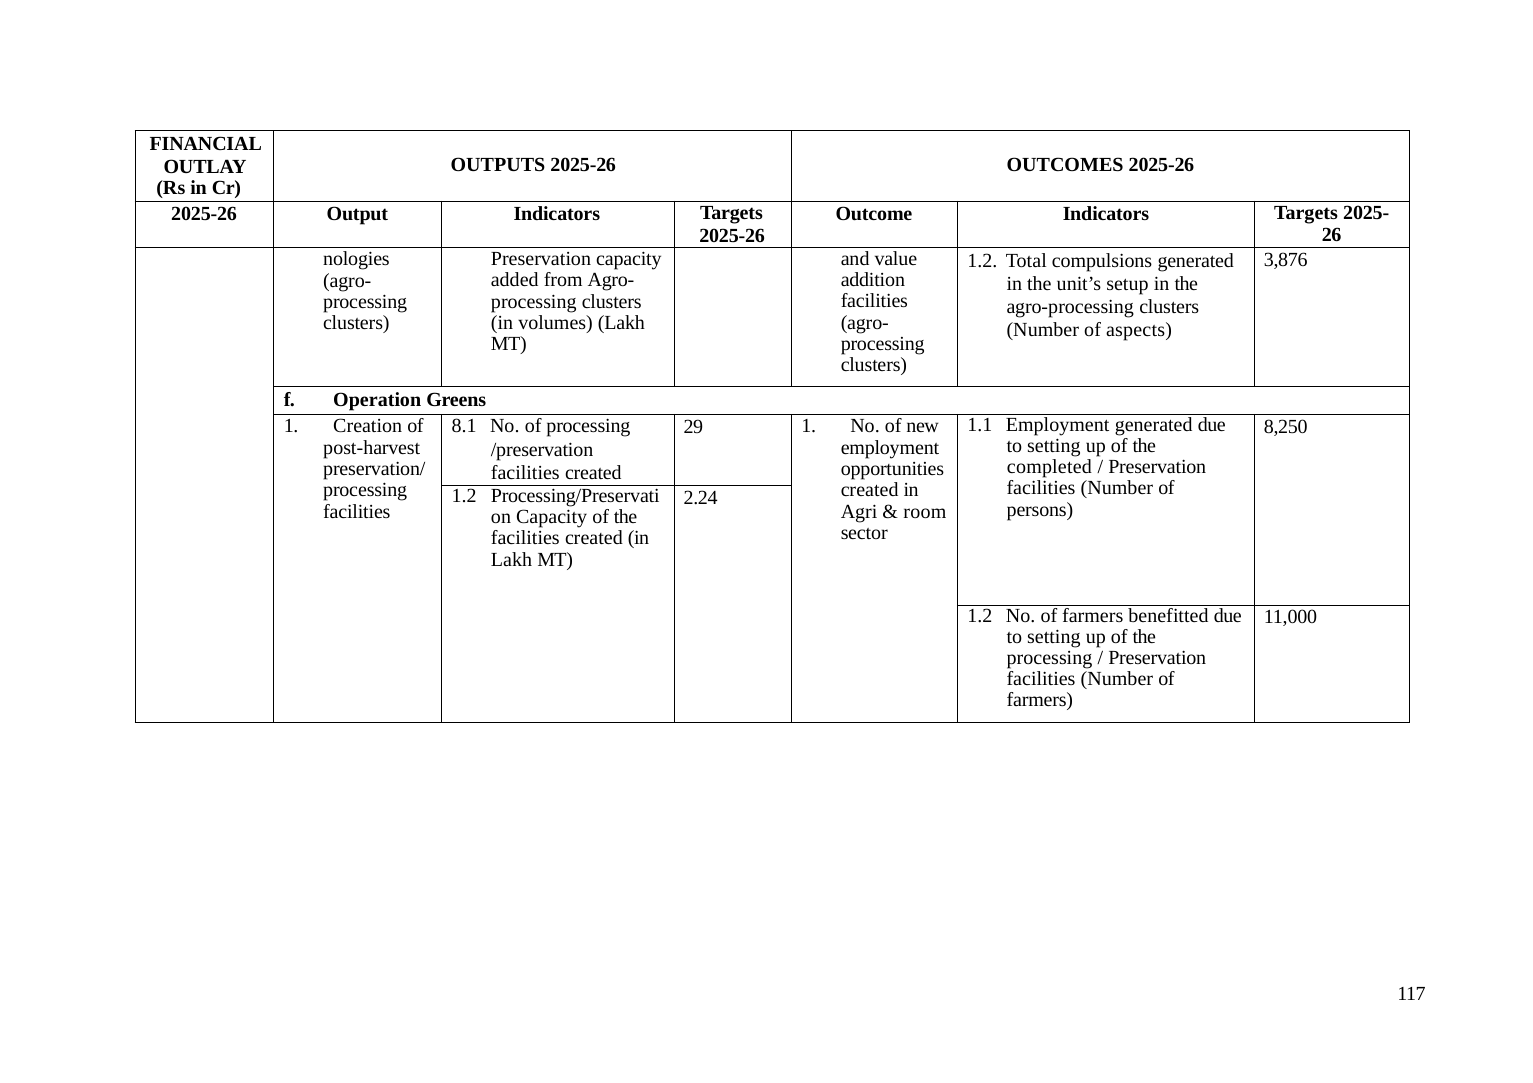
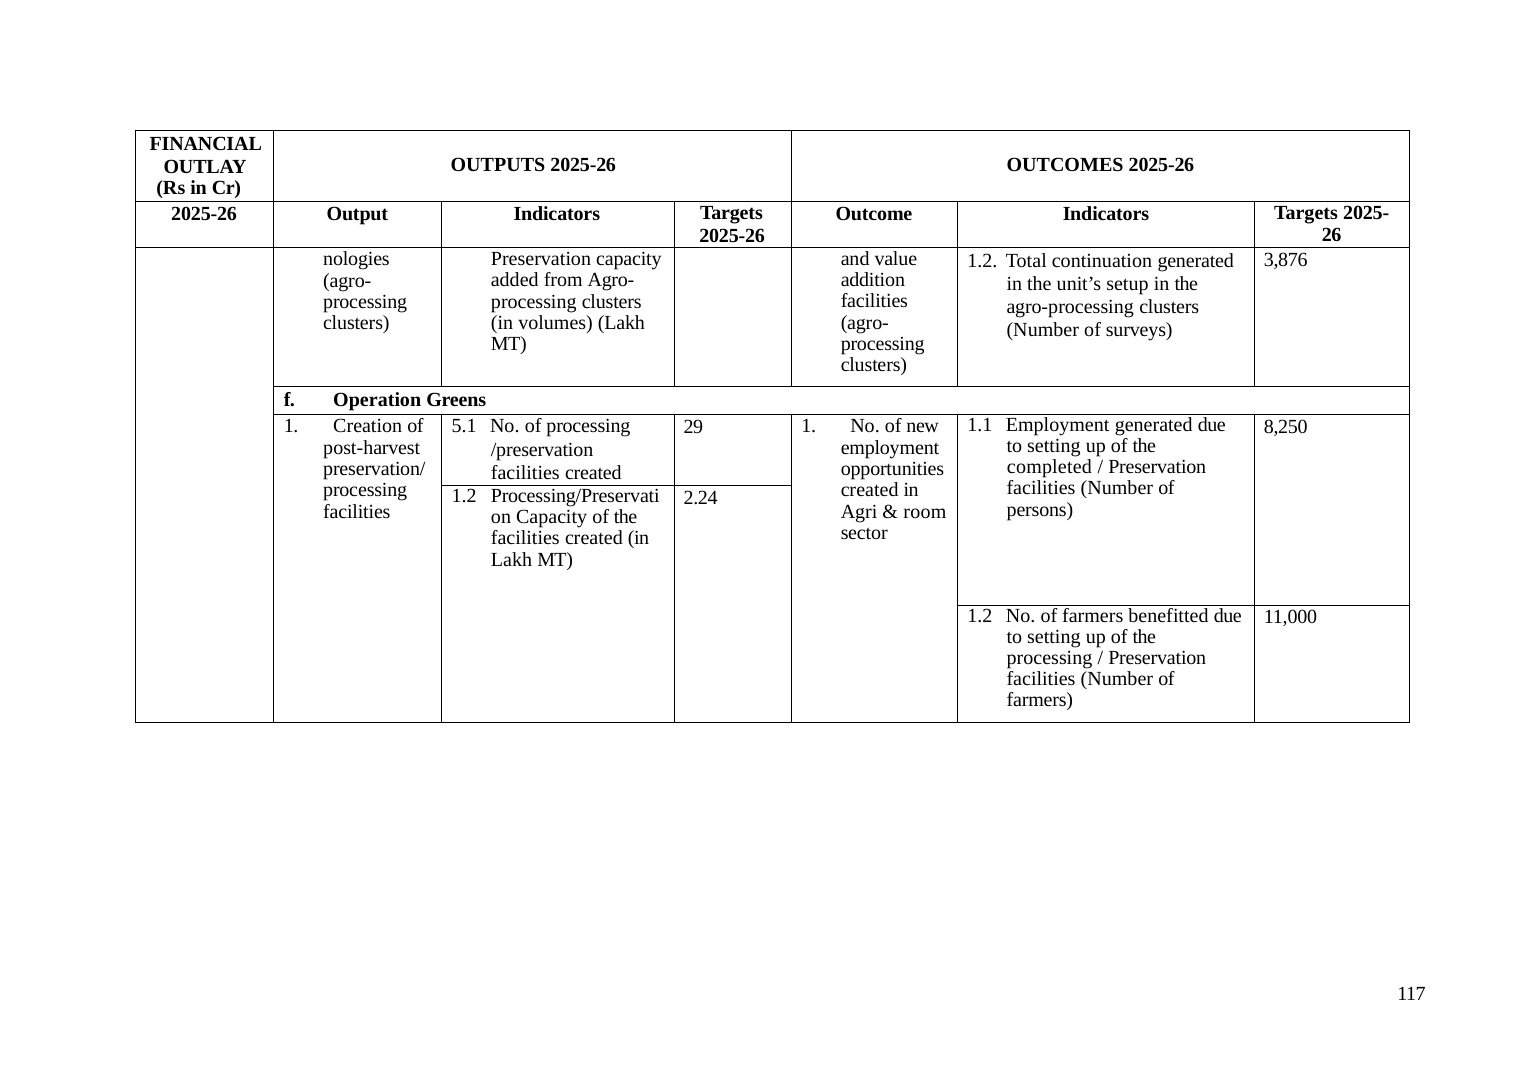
compulsions: compulsions -> continuation
aspects: aspects -> surveys
8.1: 8.1 -> 5.1
